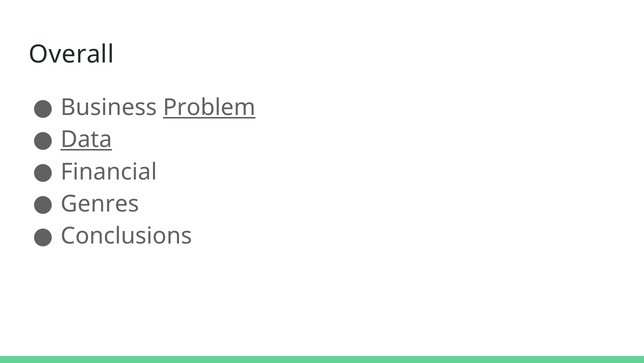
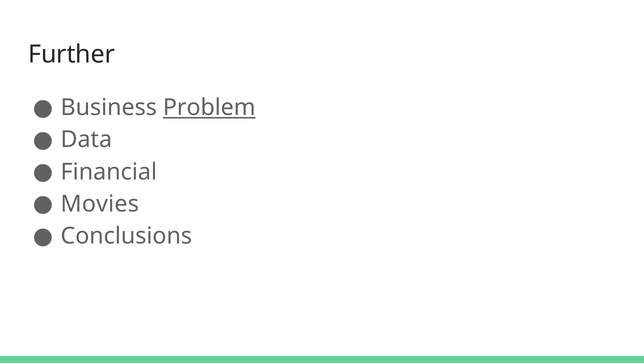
Overall: Overall -> Further
Data underline: present -> none
Genres: Genres -> Movies
